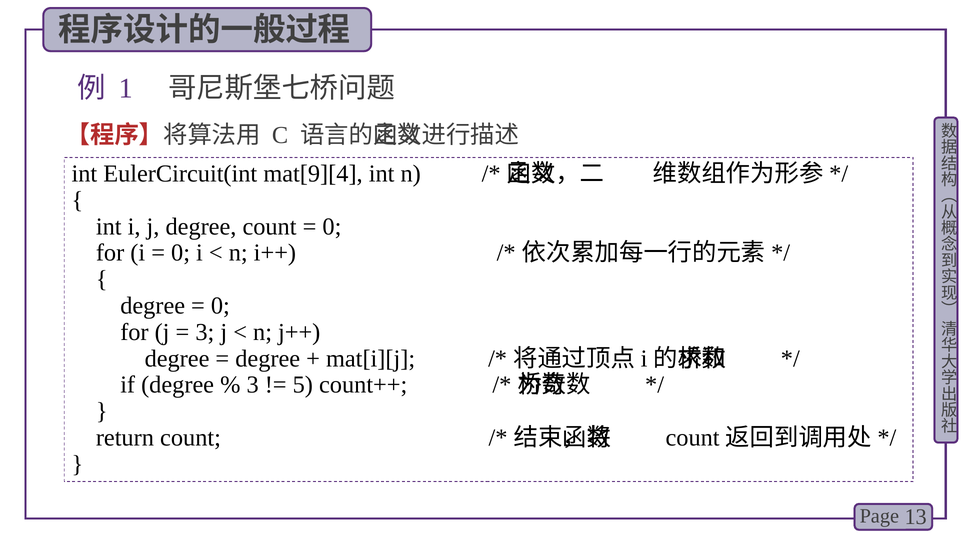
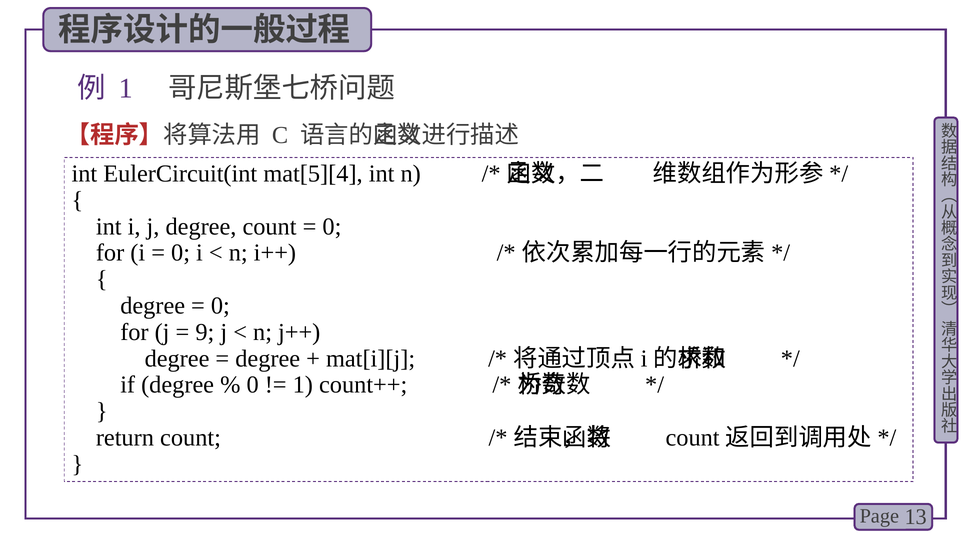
mat[9][4: mat[9][4 -> mat[5][4
3 at (205, 332): 3 -> 9
3 at (253, 385): 3 -> 0
5 at (303, 385): 5 -> 1
